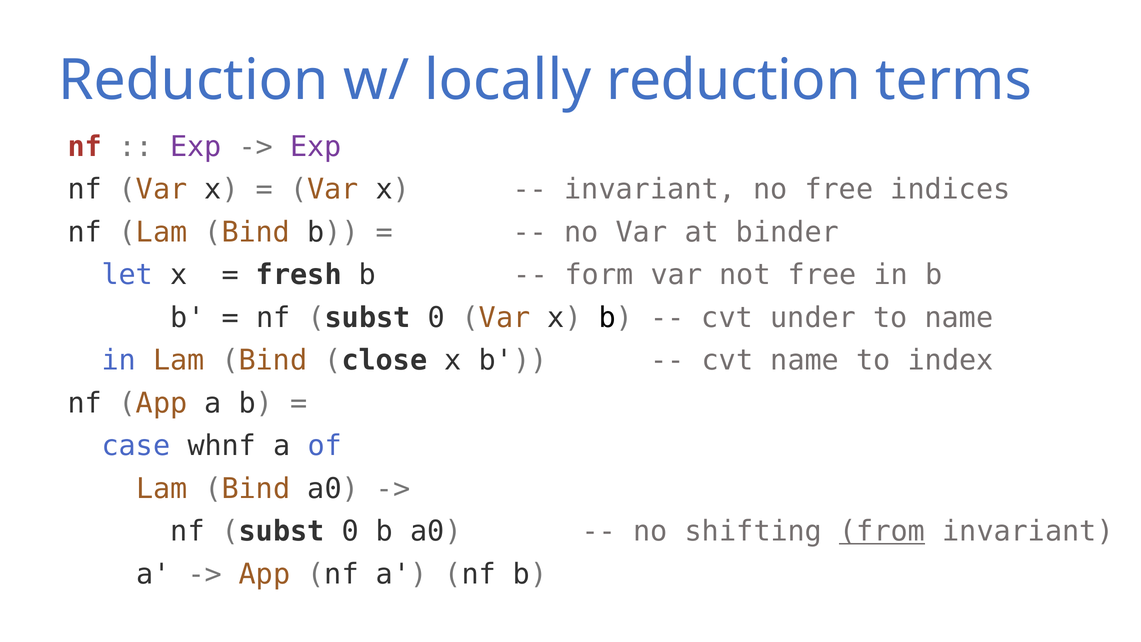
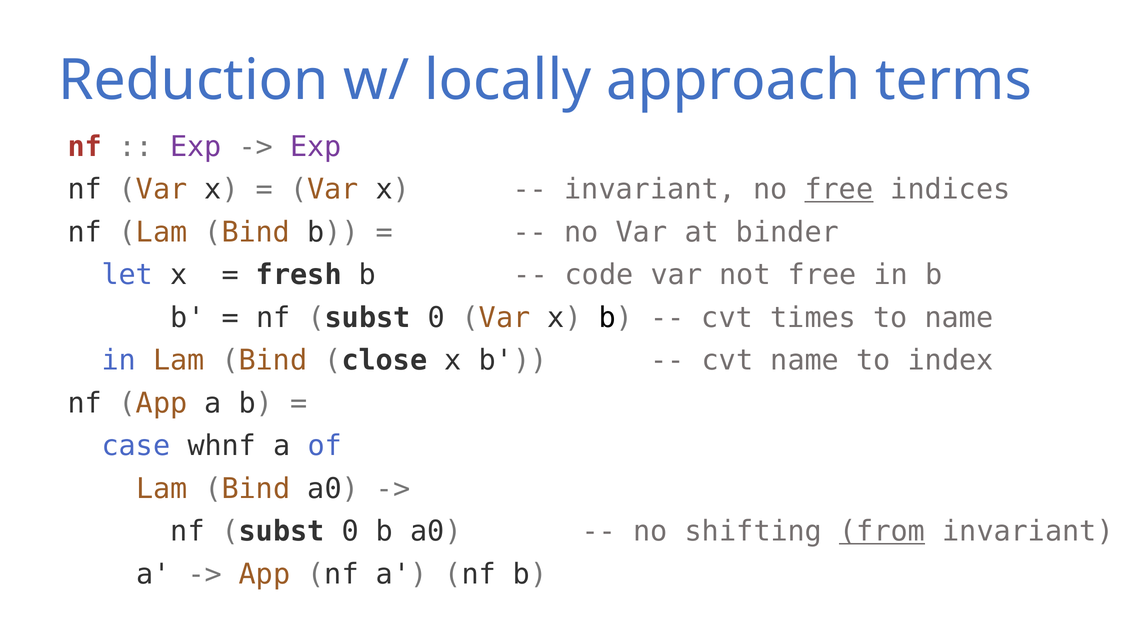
locally reduction: reduction -> approach
free at (839, 189) underline: none -> present
form: form -> code
under: under -> times
